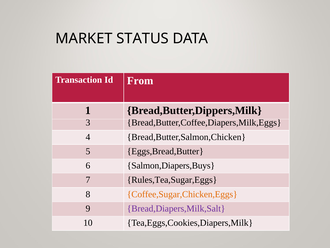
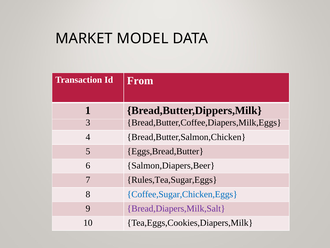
STATUS: STATUS -> MODEL
Salmon,Diapers,Buys: Salmon,Diapers,Buys -> Salmon,Diapers,Beer
Coffee,Sugar,Chicken,Eggs colour: orange -> blue
